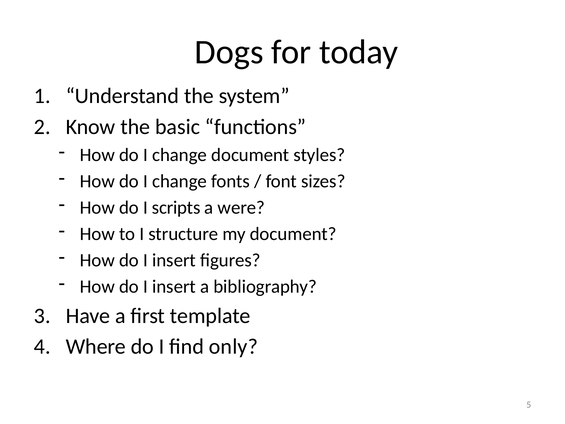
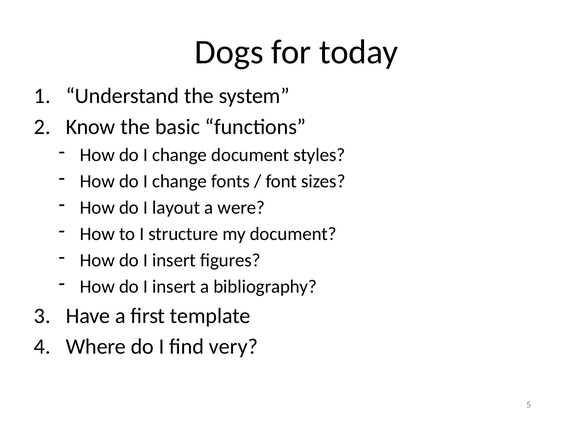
scripts: scripts -> layout
only: only -> very
